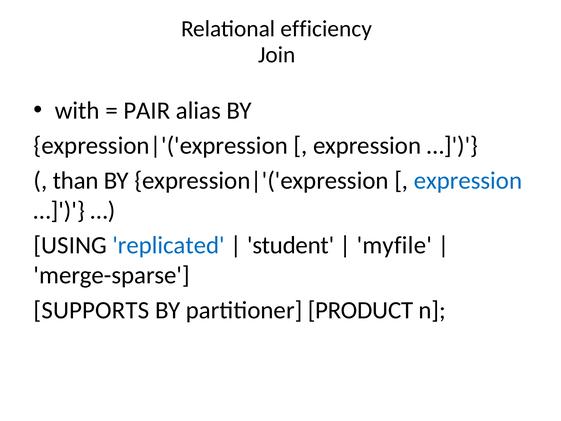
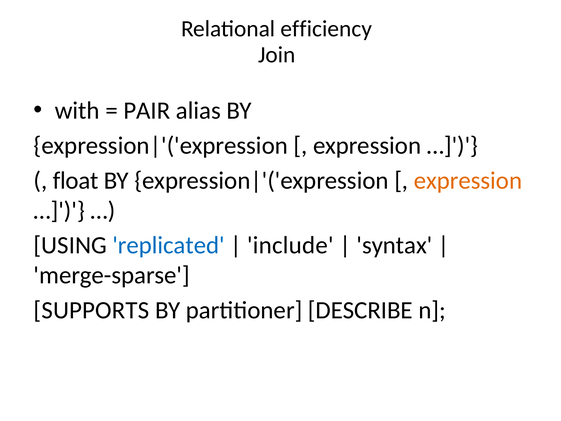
than: than -> float
expression at (468, 180) colour: blue -> orange
student: student -> include
myfile: myfile -> syntax
PRODUCT: PRODUCT -> DESCRIBE
